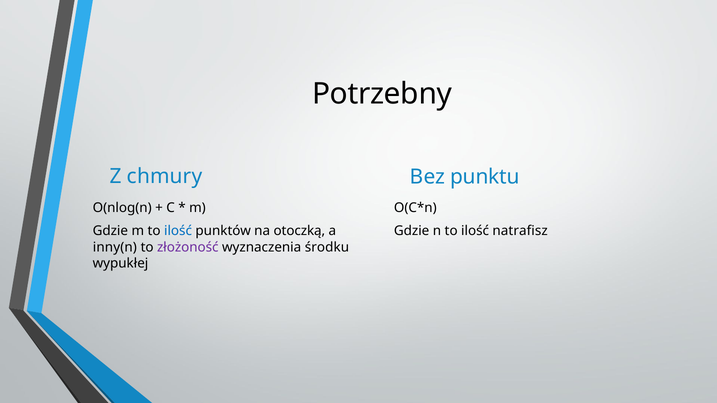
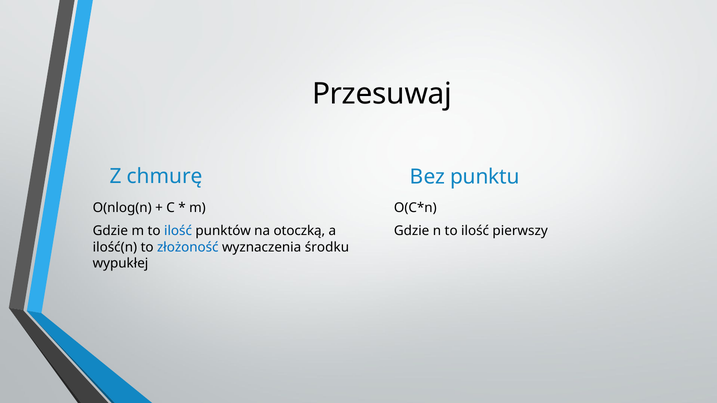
Potrzebny: Potrzebny -> Przesuwaj
chmury: chmury -> chmurę
natrafisz: natrafisz -> pierwszy
inny(n: inny(n -> ilość(n
złożoność colour: purple -> blue
